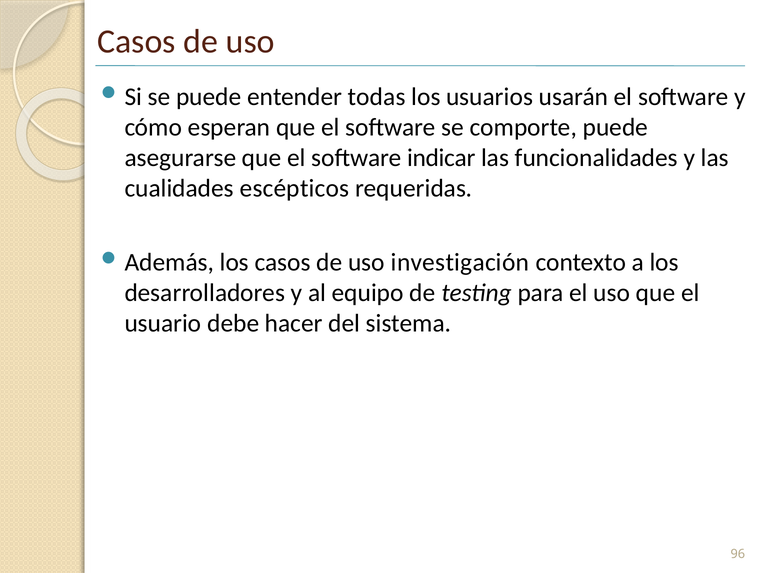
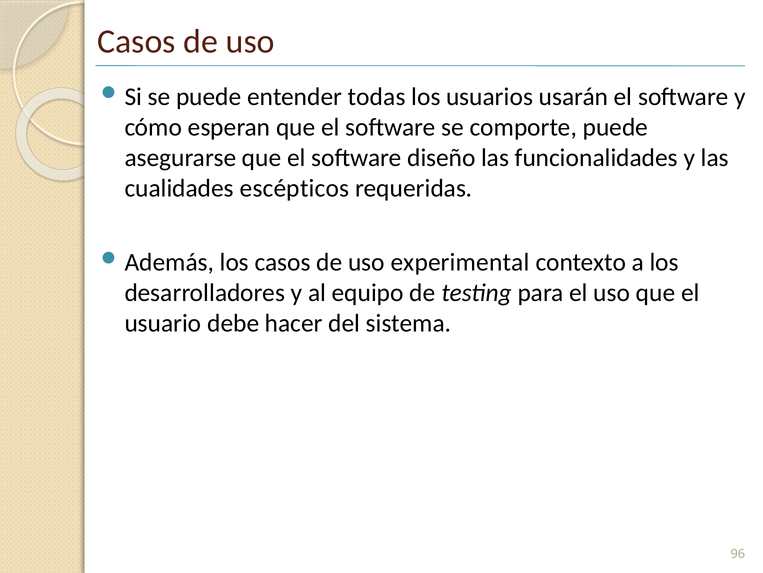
indicar: indicar -> diseño
investigación: investigación -> experimental
